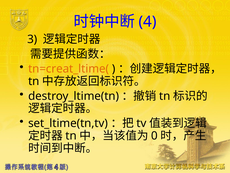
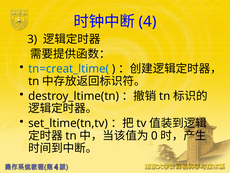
tn=creat_ltime( colour: orange -> blue
